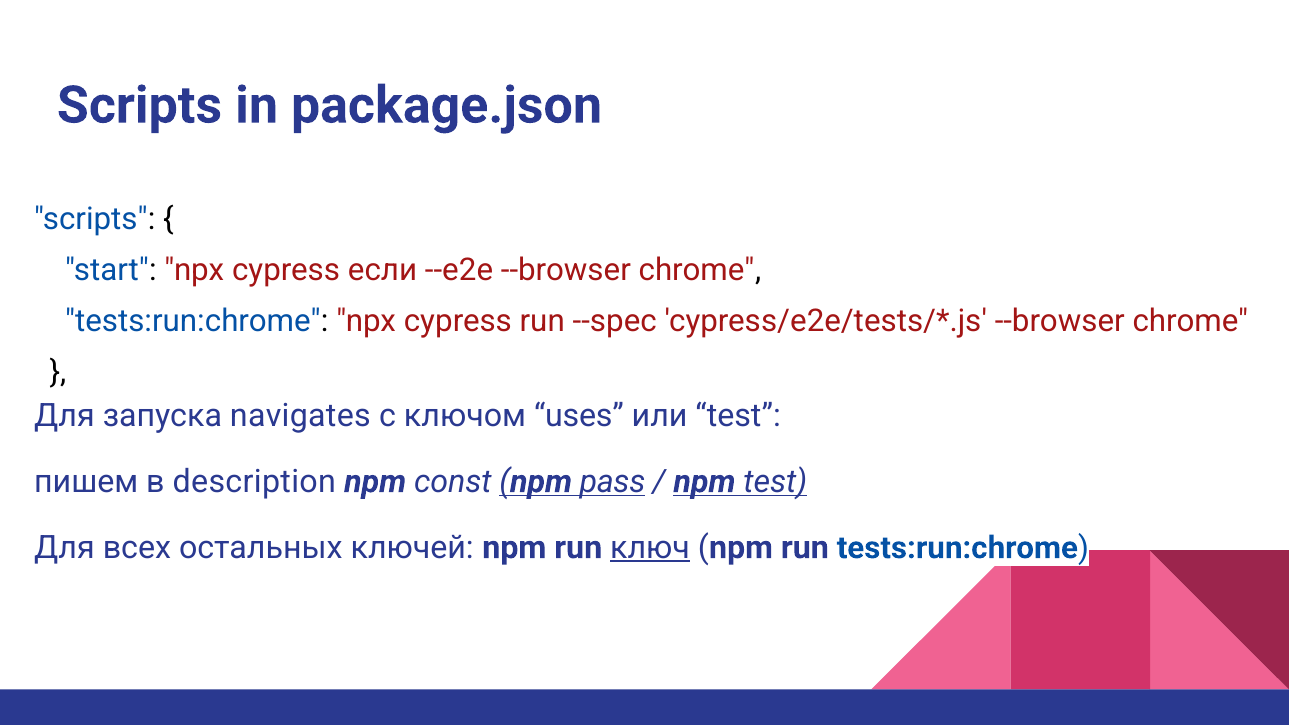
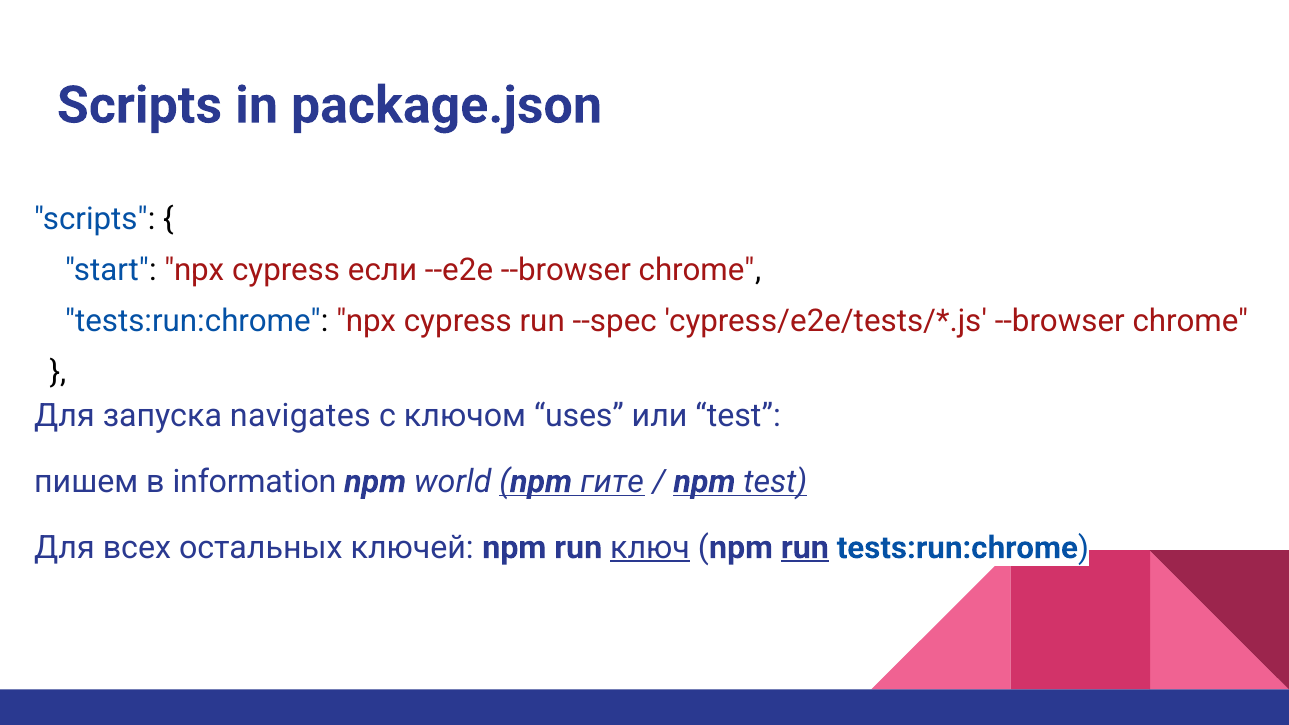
description: description -> information
const: const -> world
pass: pass -> гите
run at (805, 548) underline: none -> present
